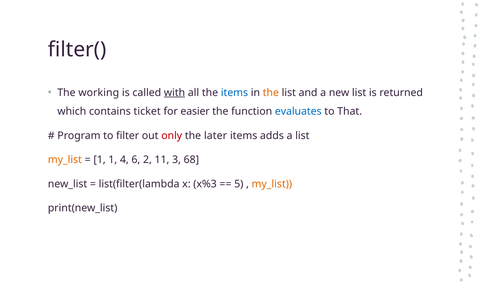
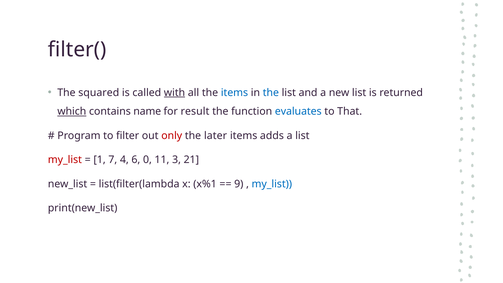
working: working -> squared
the at (271, 93) colour: orange -> blue
which underline: none -> present
ticket: ticket -> name
easier: easier -> result
my_list at (65, 160) colour: orange -> red
1 1: 1 -> 7
2: 2 -> 0
68: 68 -> 21
x%3: x%3 -> x%1
5: 5 -> 9
my_list at (272, 184) colour: orange -> blue
